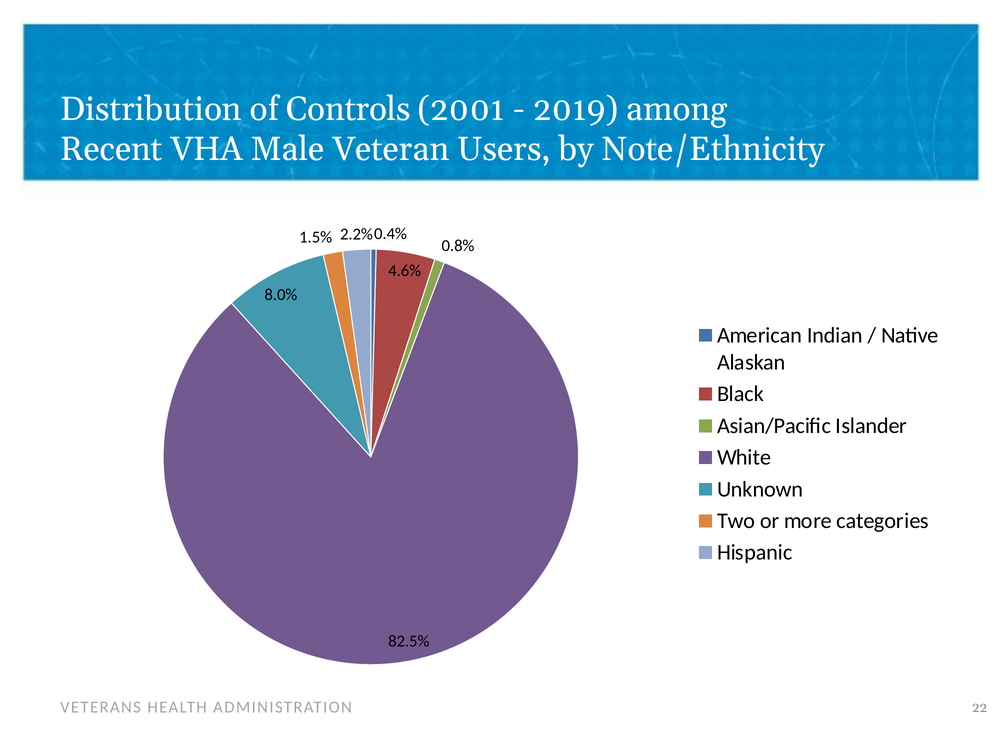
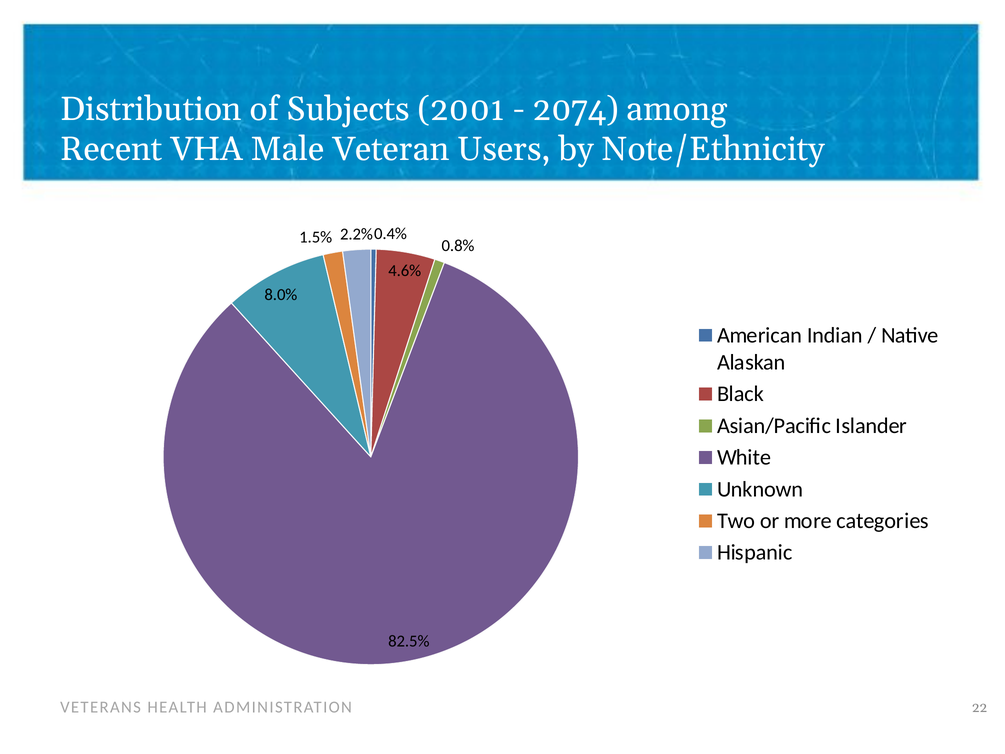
Controls: Controls -> Subjects
2019: 2019 -> 2074
